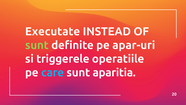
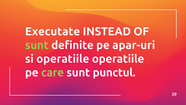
si triggerele: triggerele -> operatiile
care colour: light blue -> light green
aparitia: aparitia -> punctul
